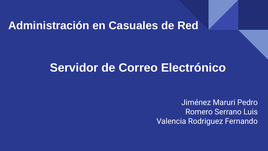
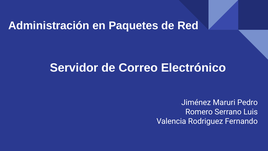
Casuales: Casuales -> Paquetes
